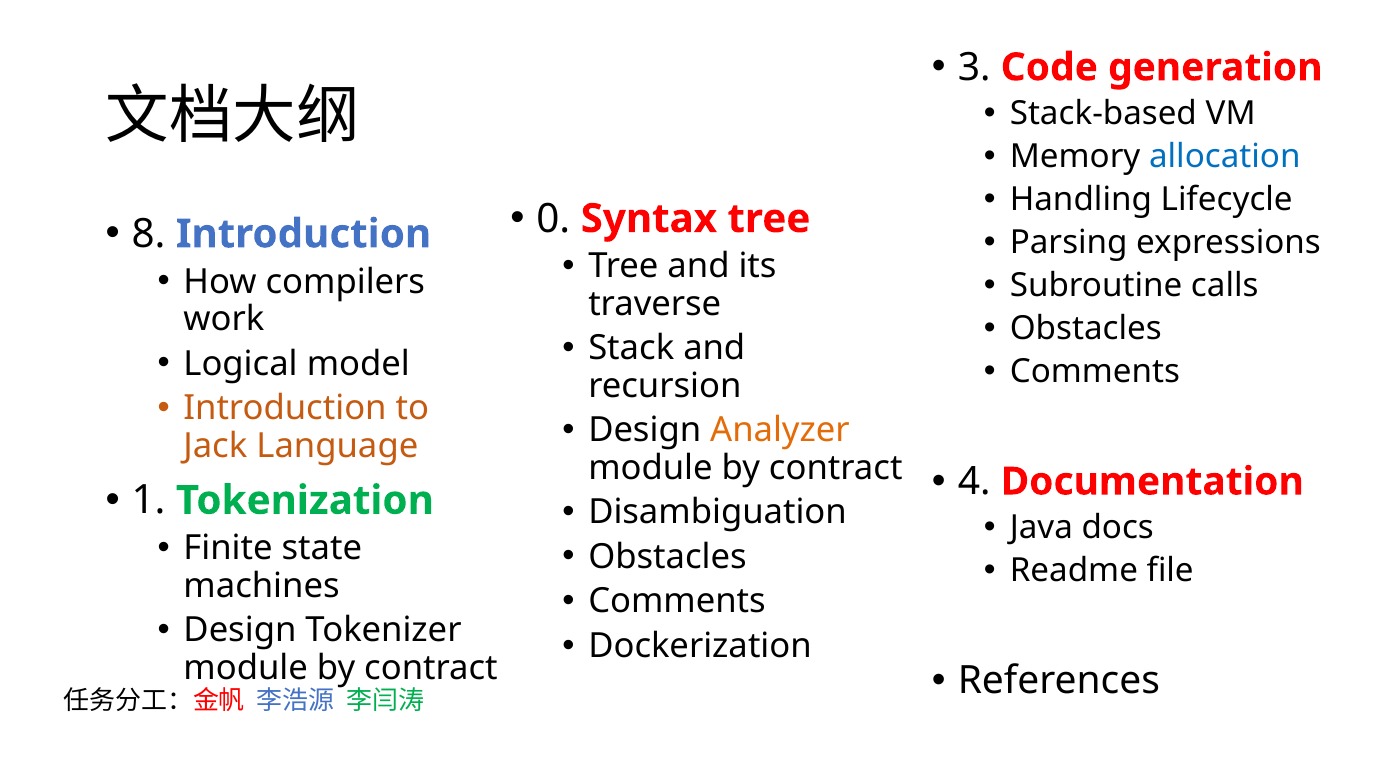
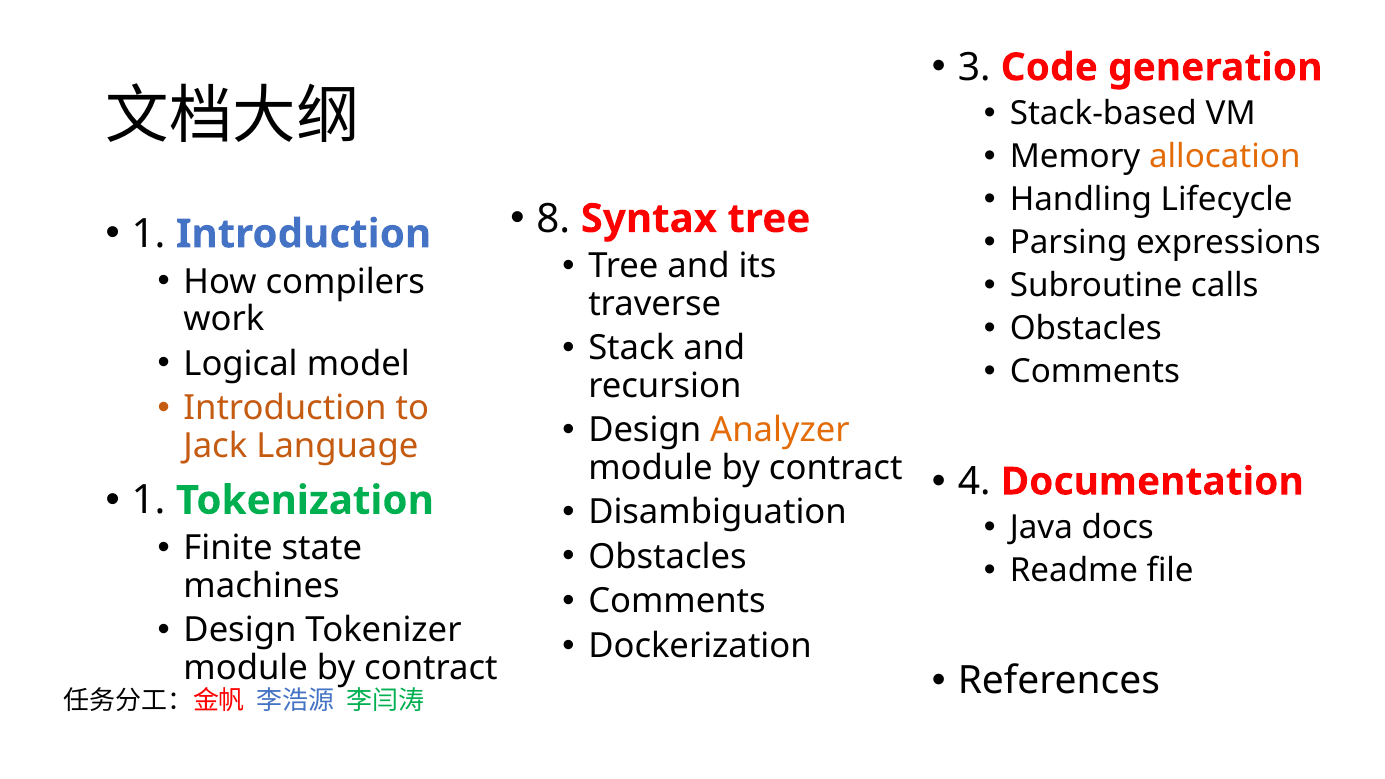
allocation colour: blue -> orange
0: 0 -> 8
8 at (149, 234): 8 -> 1
